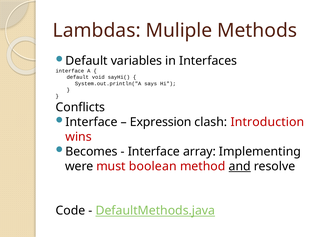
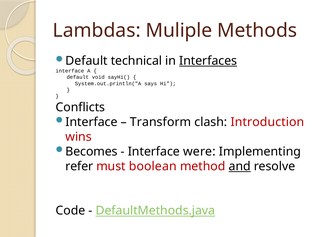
variables: variables -> technical
Interfaces underline: none -> present
Expression: Expression -> Transform
array: array -> were
were: were -> refer
